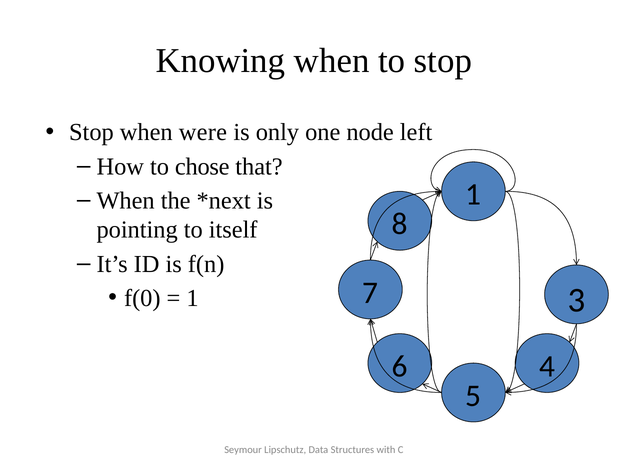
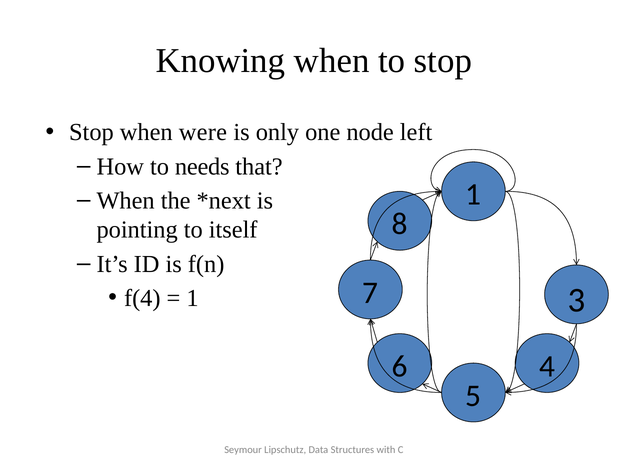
chose: chose -> needs
f(0: f(0 -> f(4
